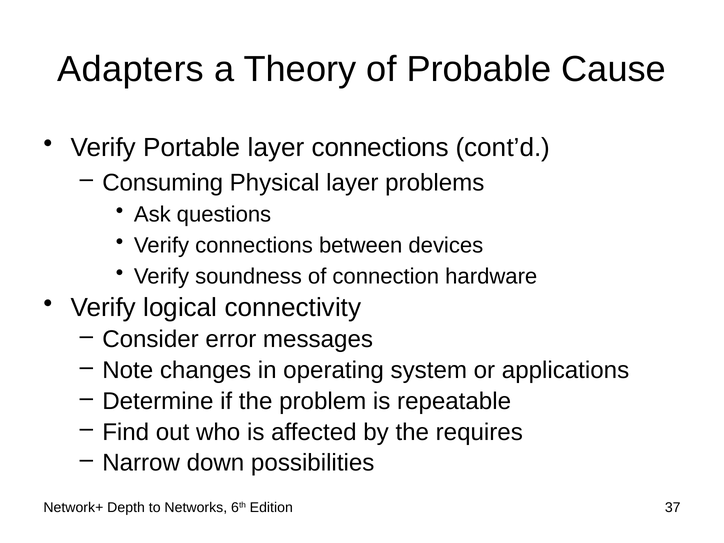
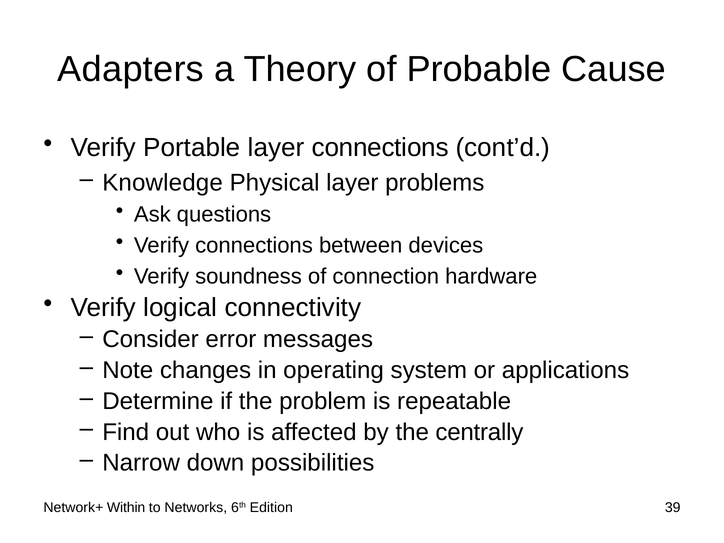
Consuming: Consuming -> Knowledge
requires: requires -> centrally
Depth: Depth -> Within
37: 37 -> 39
